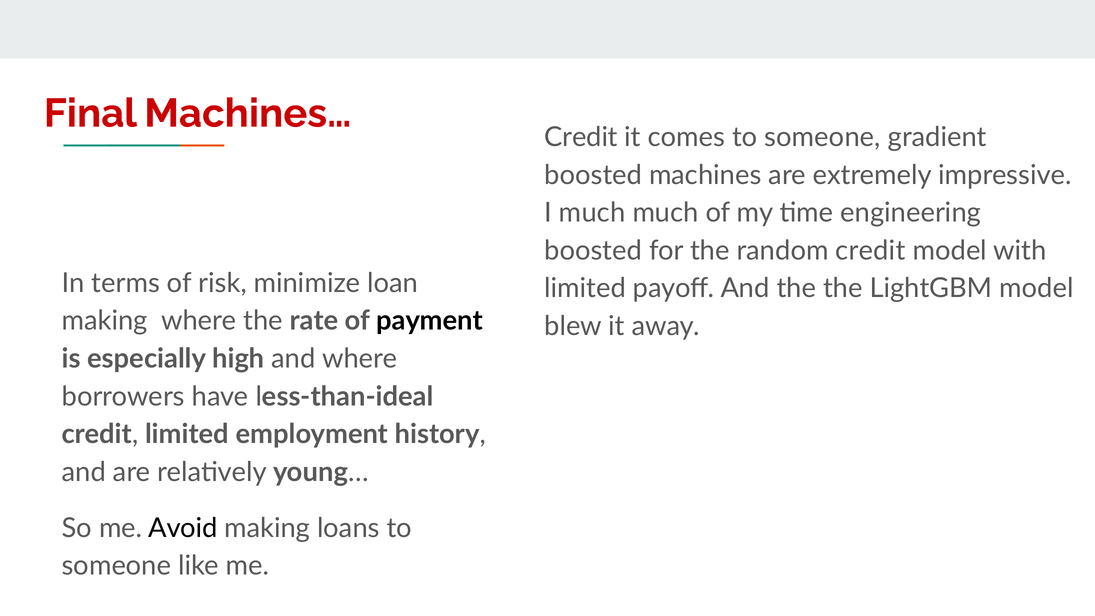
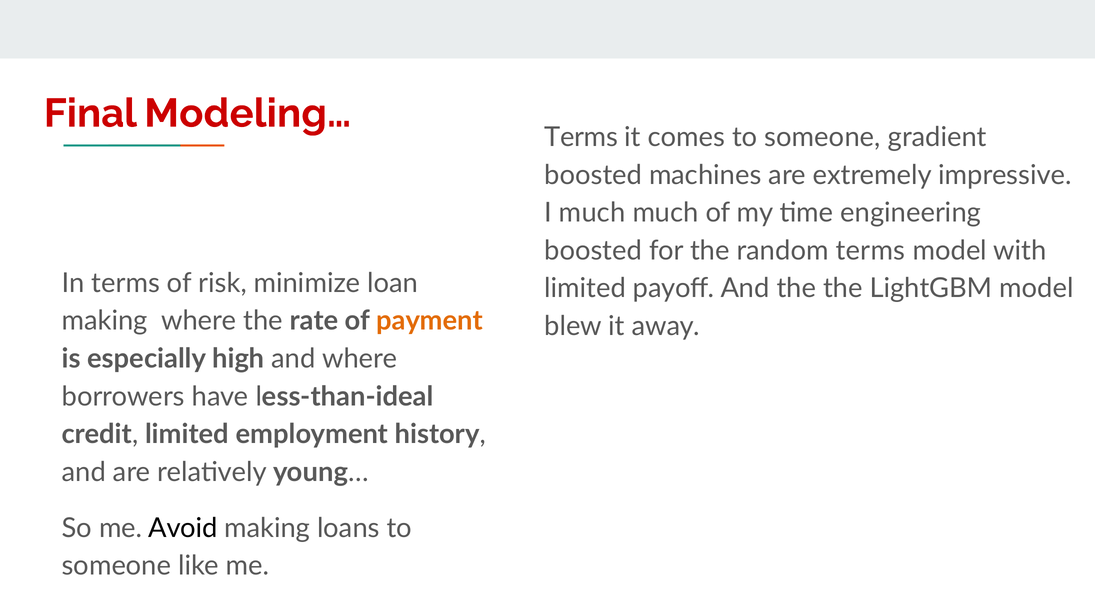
Machines…: Machines… -> Modeling…
Credit at (581, 137): Credit -> Terms
random credit: credit -> terms
payment colour: black -> orange
